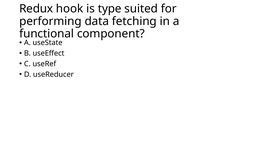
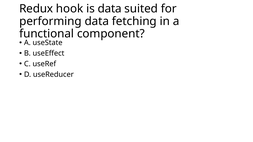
is type: type -> data
